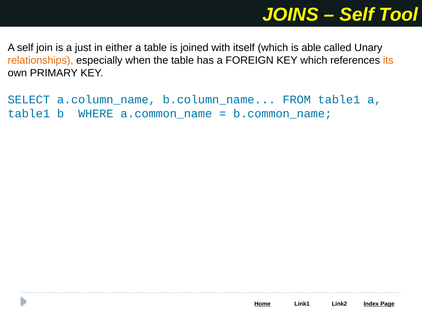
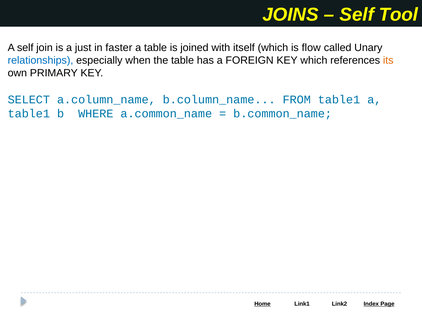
either: either -> faster
able: able -> flow
relationships colour: orange -> blue
